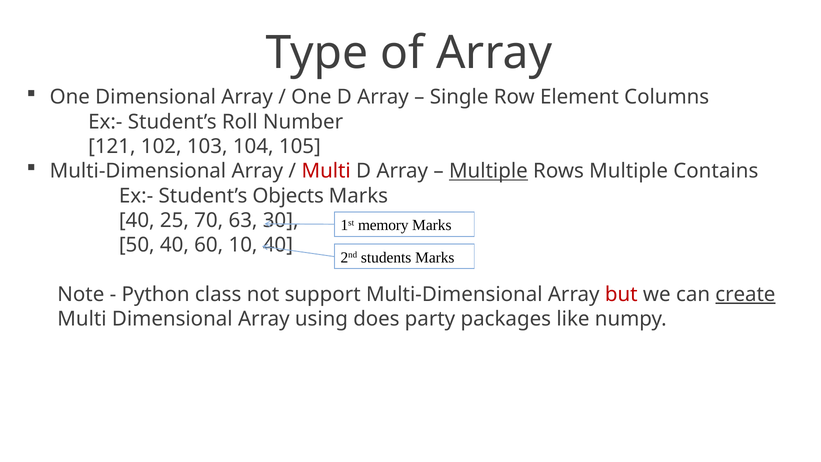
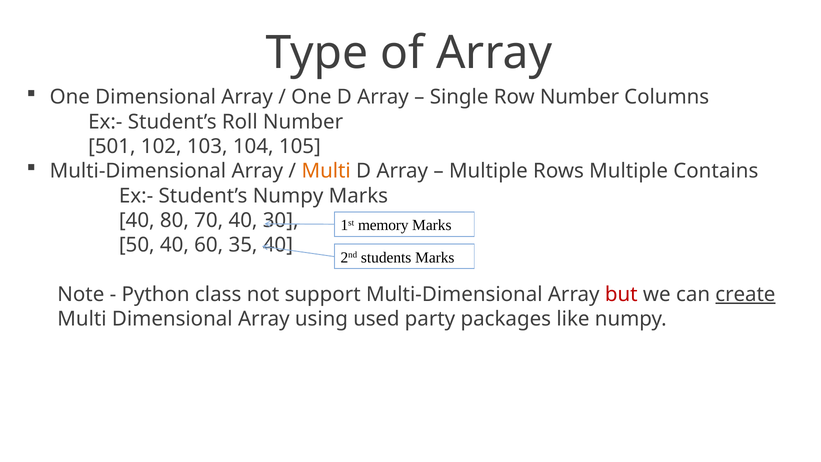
Row Element: Element -> Number
121: 121 -> 501
Multi at (326, 171) colour: red -> orange
Multiple at (488, 171) underline: present -> none
Student’s Objects: Objects -> Numpy
25: 25 -> 80
70 63: 63 -> 40
10: 10 -> 35
does: does -> used
